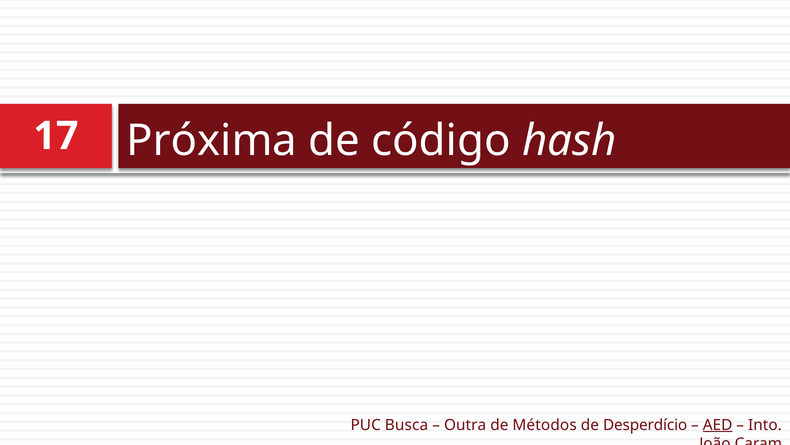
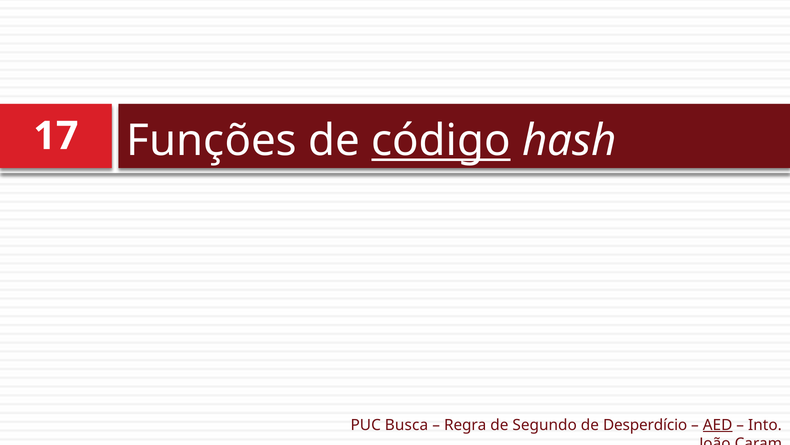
Próxima: Próxima -> Funções
código underline: none -> present
Outra: Outra -> Regra
Métodos: Métodos -> Segundo
